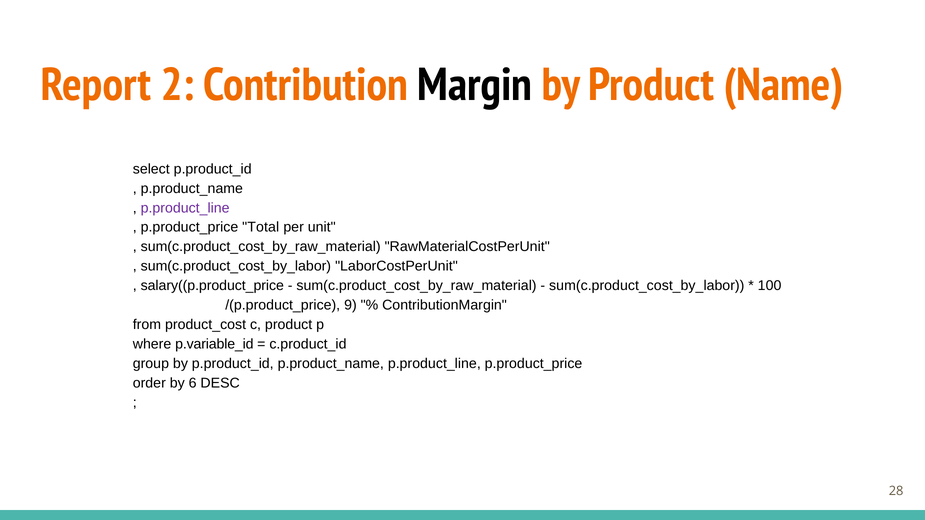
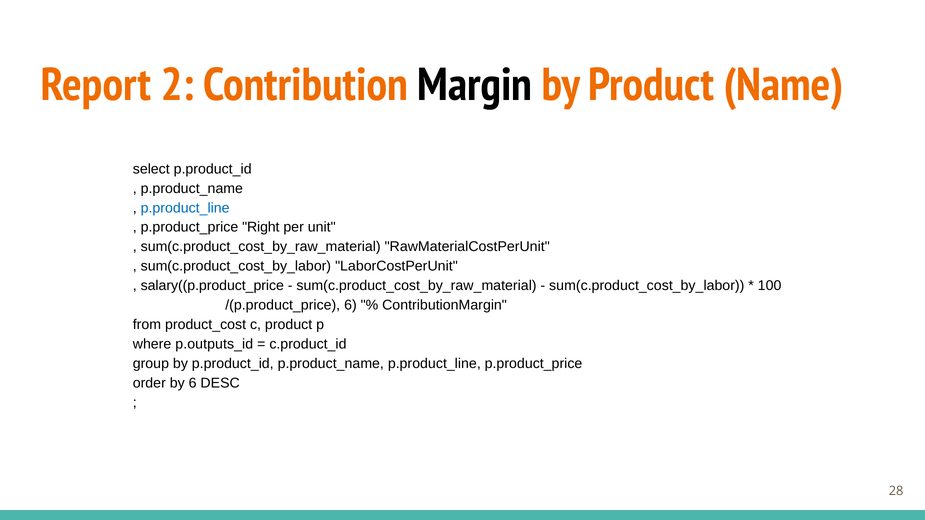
p.product_line at (185, 208) colour: purple -> blue
Total: Total -> Right
/(p.product_price 9: 9 -> 6
p.variable_id: p.variable_id -> p.outputs_id
